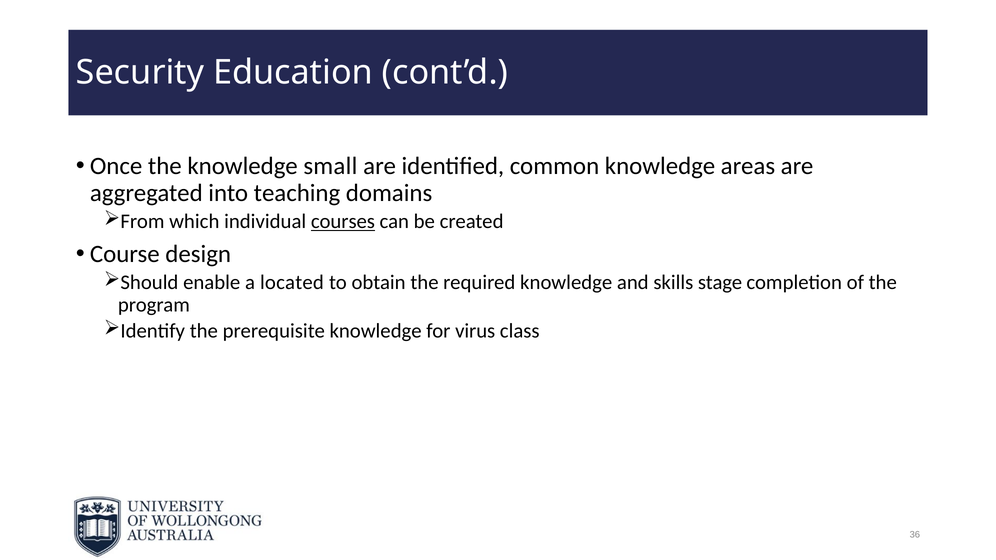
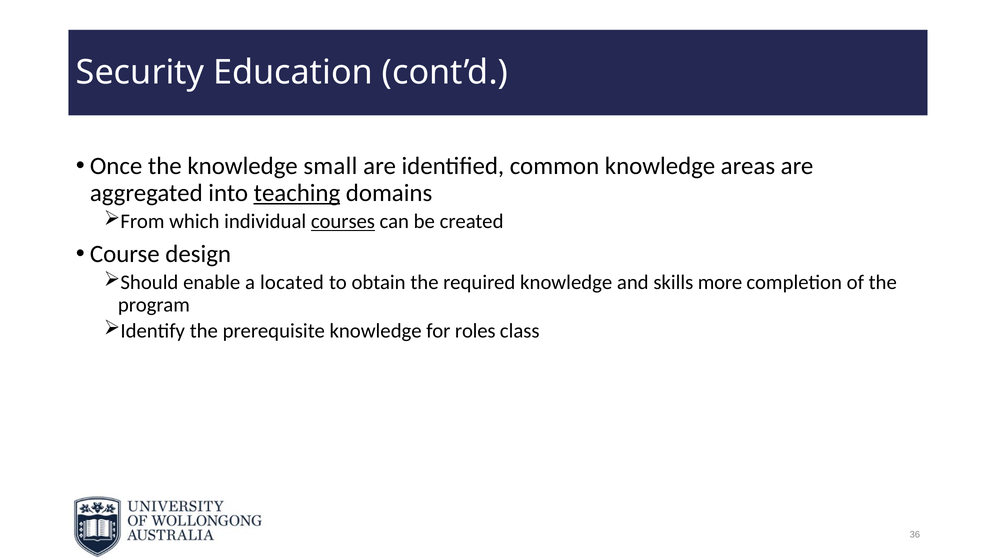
teaching underline: none -> present
stage: stage -> more
virus: virus -> roles
